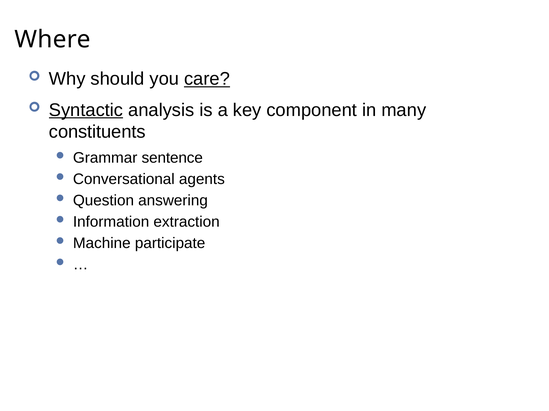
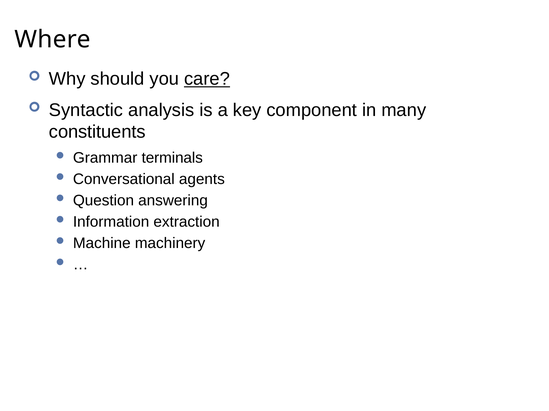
Syntactic underline: present -> none
sentence: sentence -> terminals
participate: participate -> machinery
